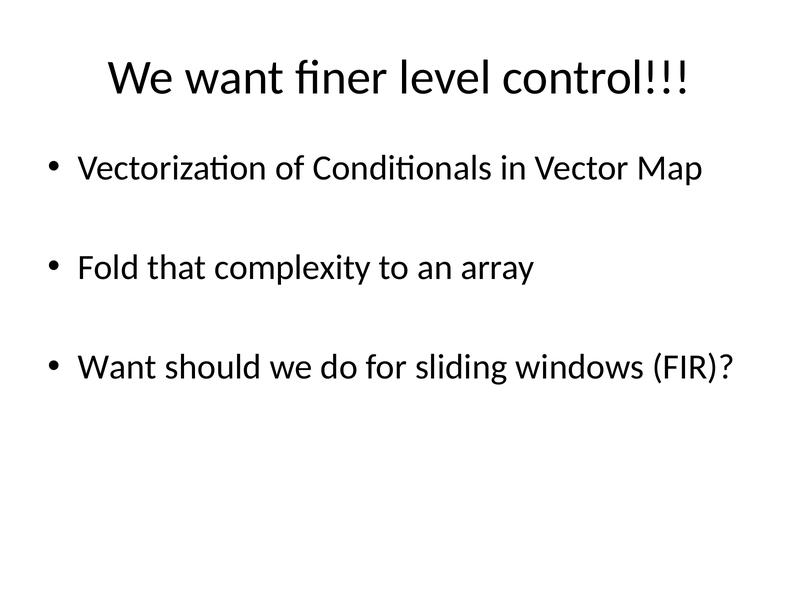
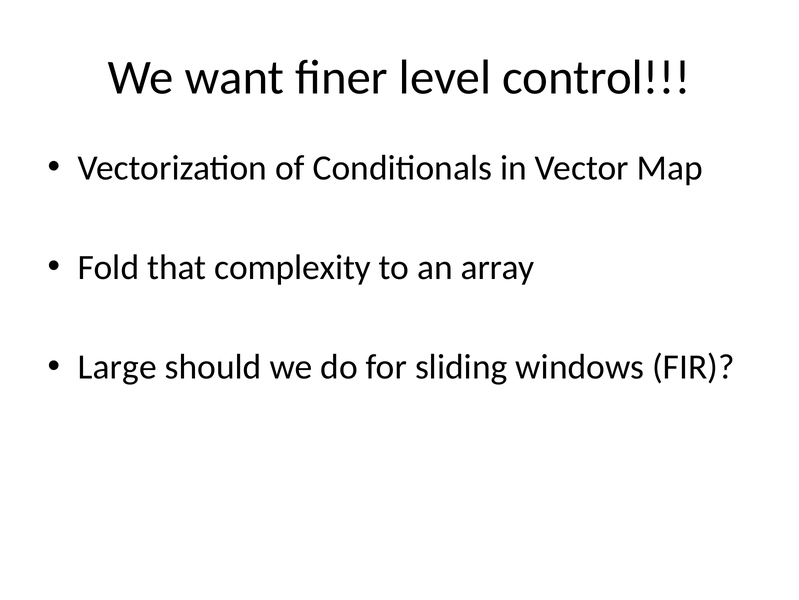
Want at (117, 367): Want -> Large
